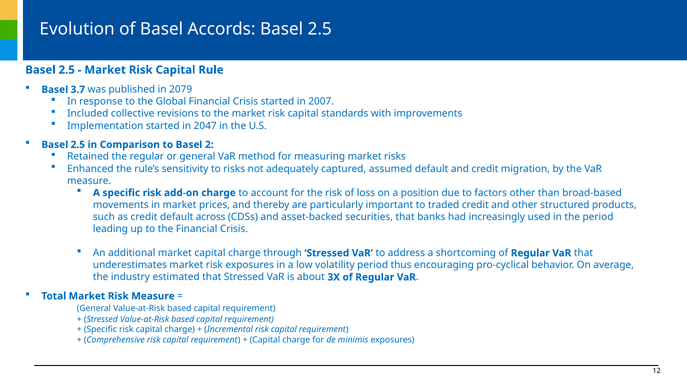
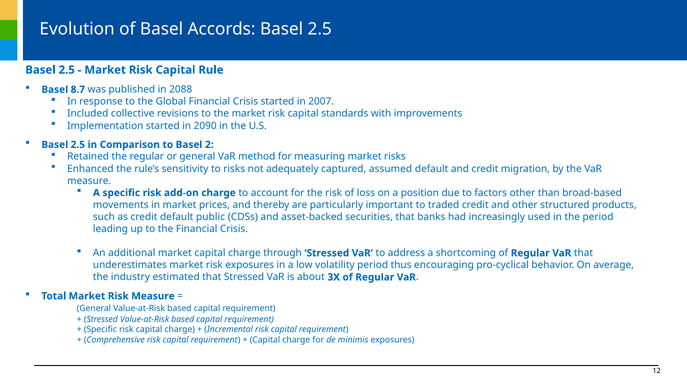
3.7: 3.7 -> 8.7
2079: 2079 -> 2088
2047: 2047 -> 2090
across: across -> public
